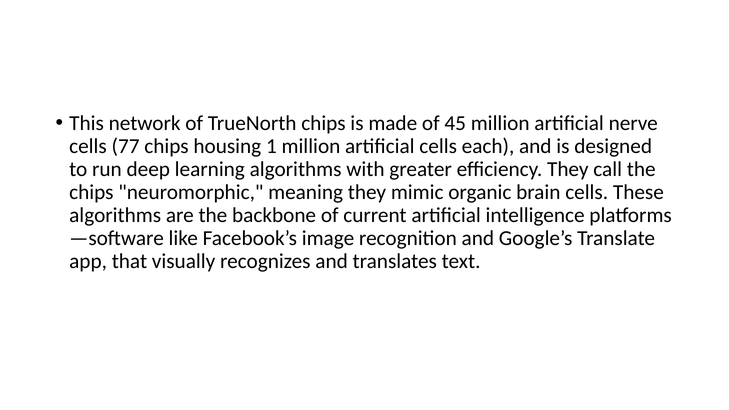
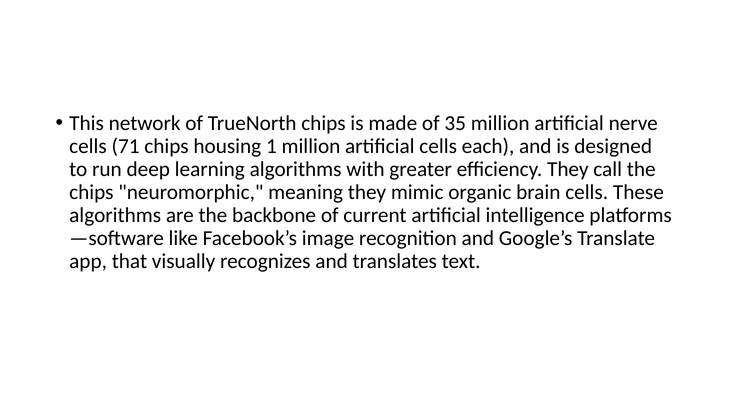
45: 45 -> 35
77: 77 -> 71
